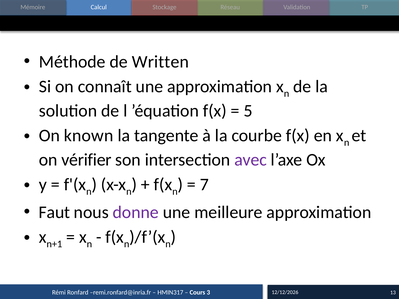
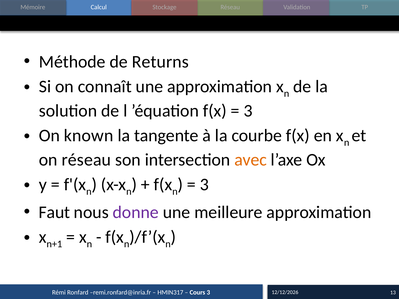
Written: Written -> Returns
5 at (248, 111): 5 -> 3
on vérifier: vérifier -> réseau
avec colour: purple -> orange
7 at (204, 185): 7 -> 3
